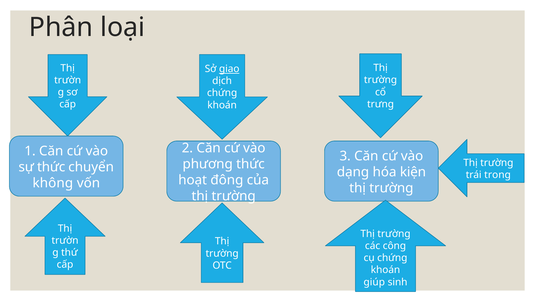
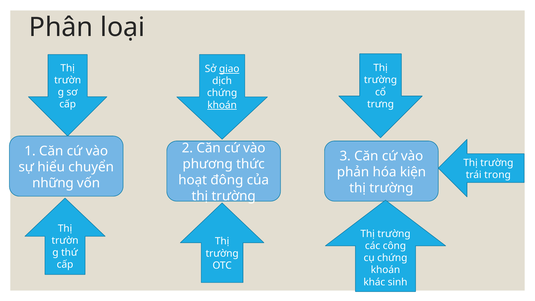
khoán at (222, 105) underline: none -> present
sự thức: thức -> hiểu
dạng: dạng -> phản
không: không -> những
giúp: giúp -> khác
